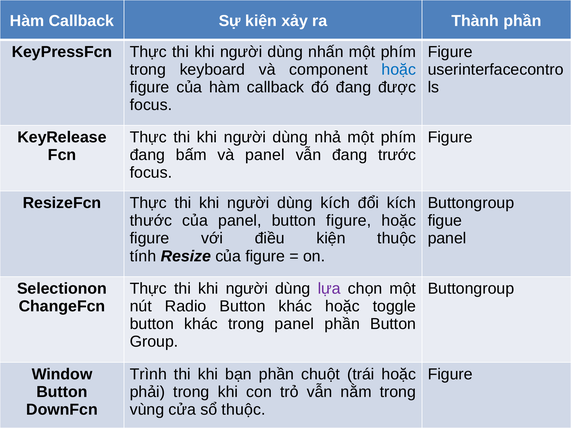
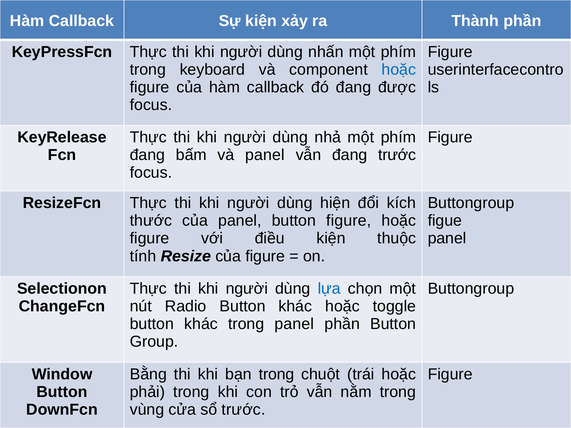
dùng kích: kích -> hiện
lựa colour: purple -> blue
Trình at (148, 374): Trình -> Bằng
bạn phần: phần -> trong
sổ thuộc: thuộc -> trước
